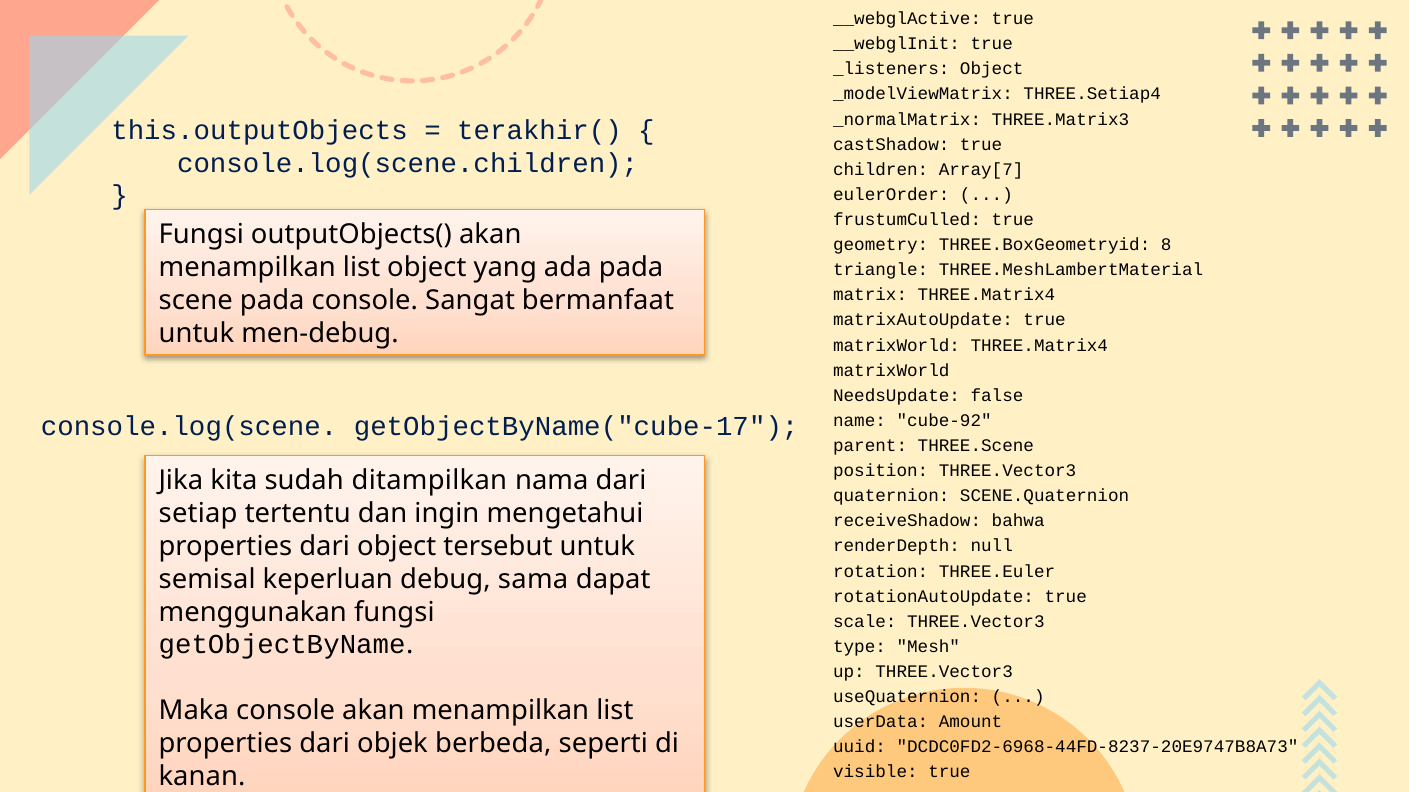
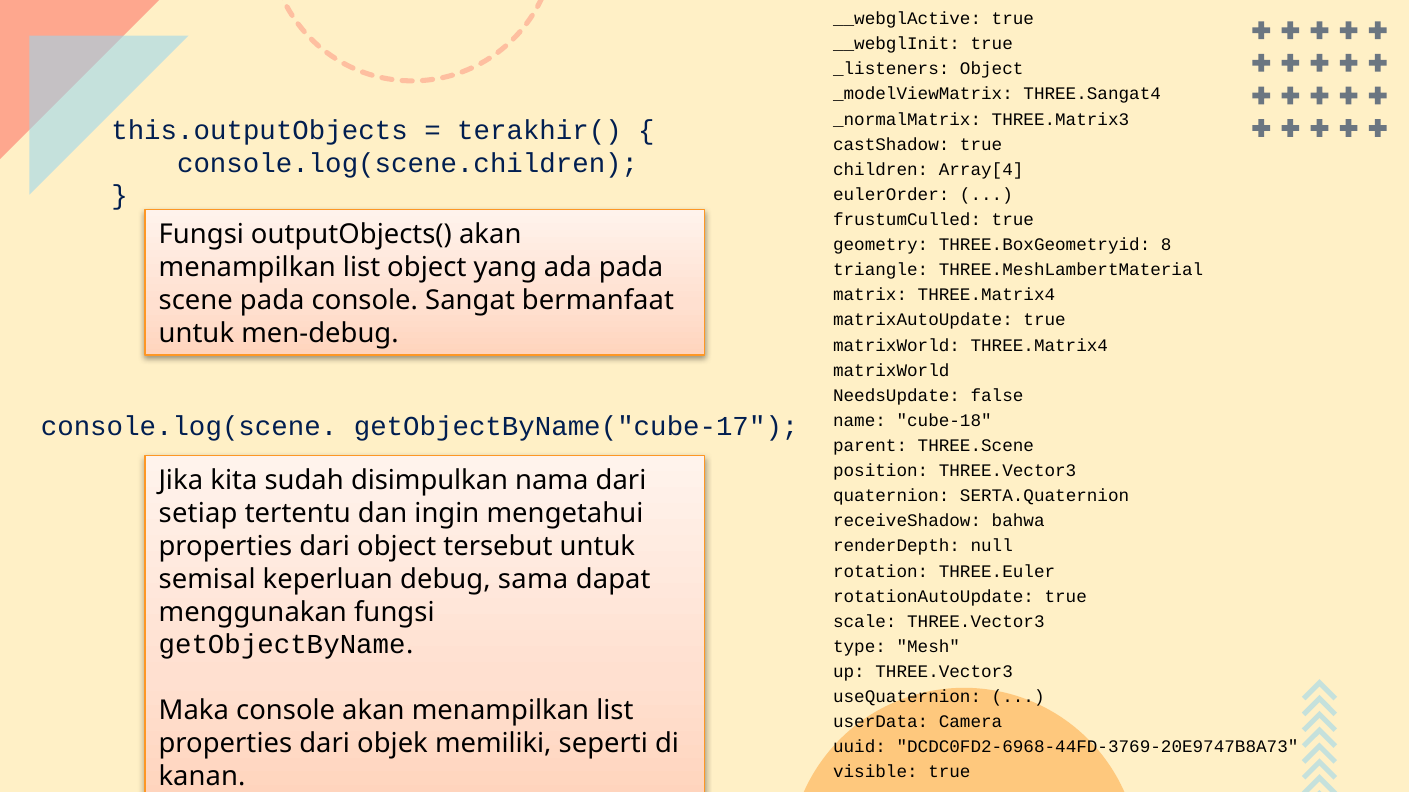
THREE.Setiap4: THREE.Setiap4 -> THREE.Sangat4
Array[7: Array[7 -> Array[4
cube-92: cube-92 -> cube-18
ditampilkan: ditampilkan -> disimpulkan
SCENE.Quaternion: SCENE.Quaternion -> SERTA.Quaternion
Amount: Amount -> Camera
berbeda: berbeda -> memiliki
DCDC0FD2-6968-44FD-8237-20E9747B8A73: DCDC0FD2-6968-44FD-8237-20E9747B8A73 -> DCDC0FD2-6968-44FD-3769-20E9747B8A73
